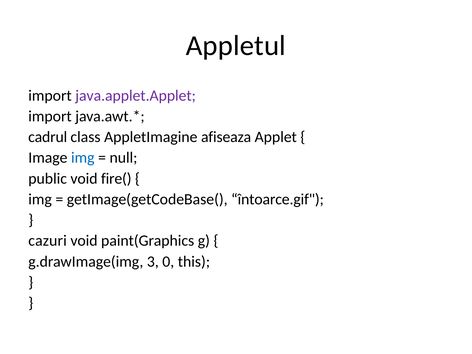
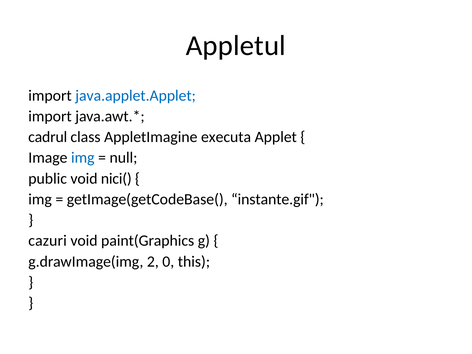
java.applet.Applet colour: purple -> blue
afiseaza: afiseaza -> executa
fire(: fire( -> nici(
întoarce.gif: întoarce.gif -> instante.gif
3: 3 -> 2
